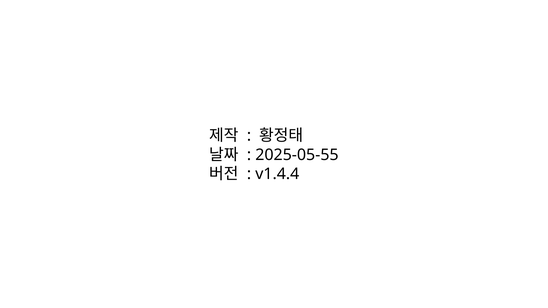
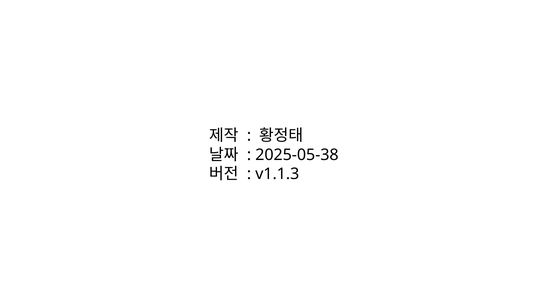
2025-05-55: 2025-05-55 -> 2025-05-38
v1.4.4: v1.4.4 -> v1.1.3
